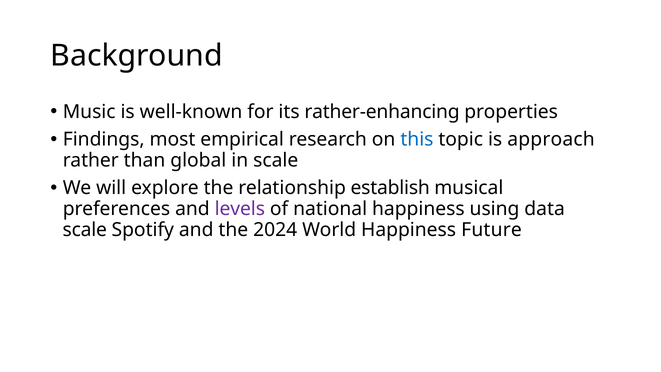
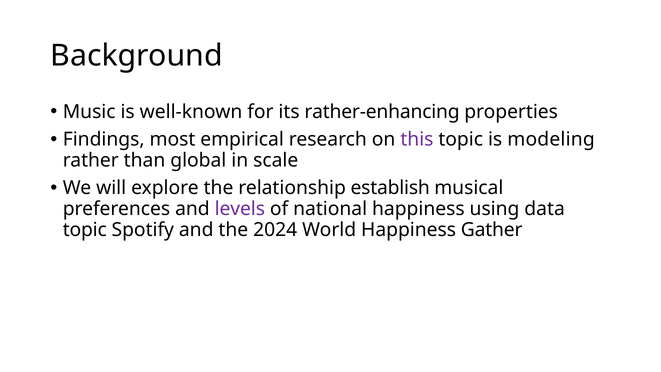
this colour: blue -> purple
approach: approach -> modeling
scale at (85, 230): scale -> topic
Future: Future -> Gather
